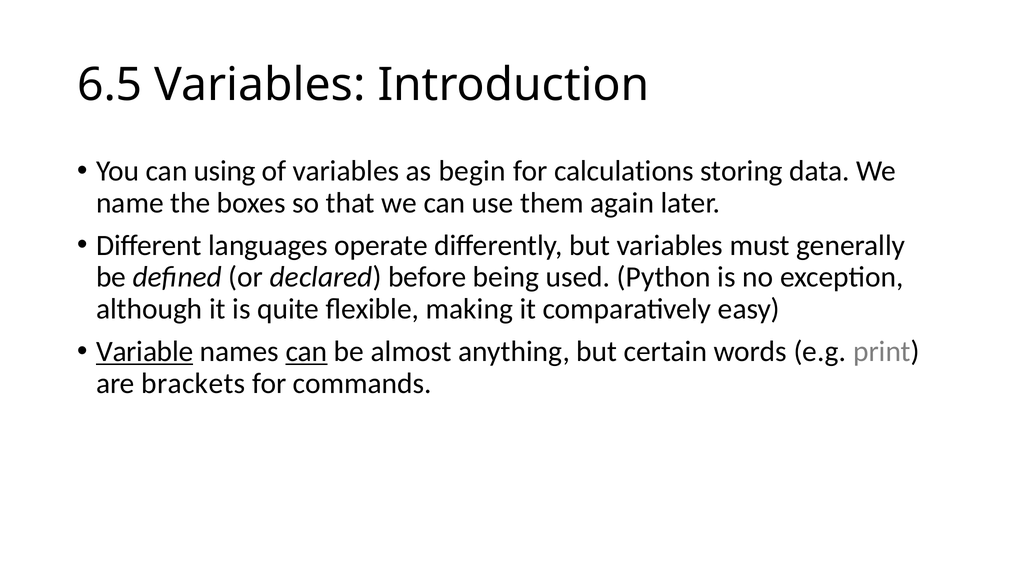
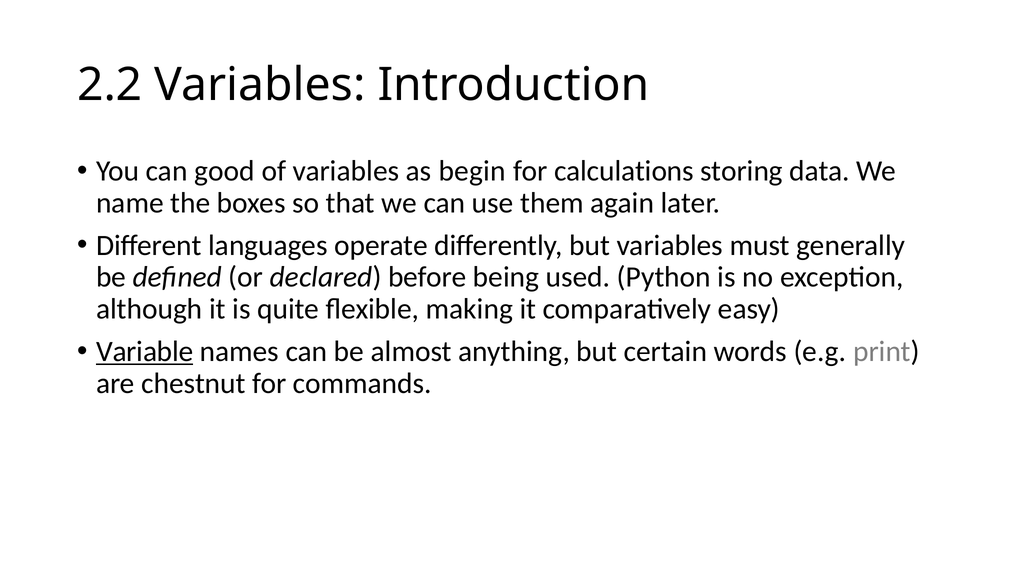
6.5: 6.5 -> 2.2
using: using -> good
can at (307, 351) underline: present -> none
brackets: brackets -> chestnut
